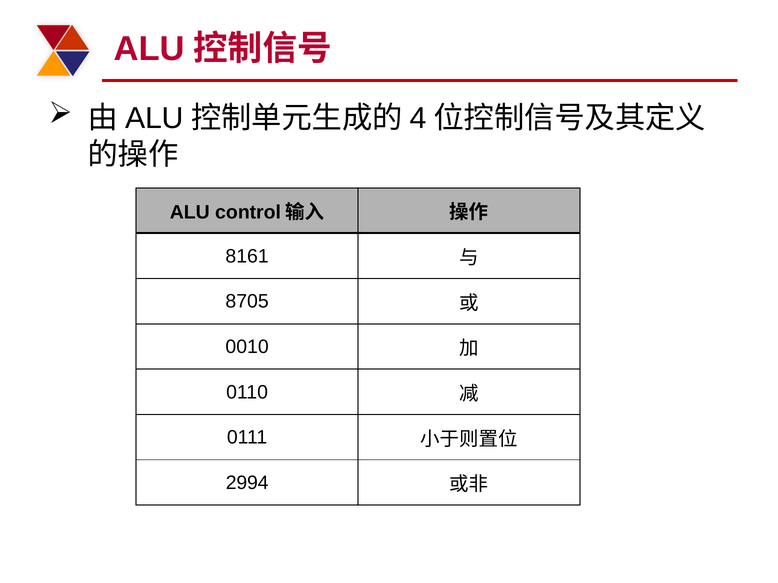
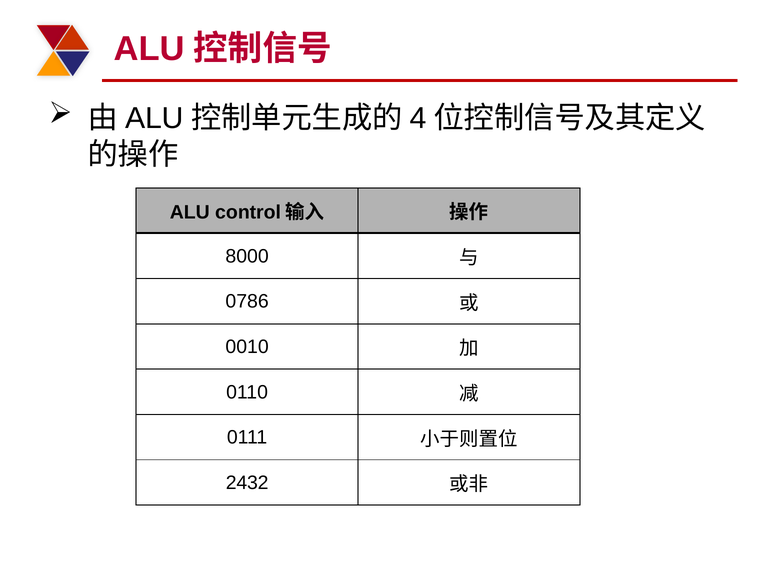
8161: 8161 -> 8000
8705: 8705 -> 0786
2994: 2994 -> 2432
